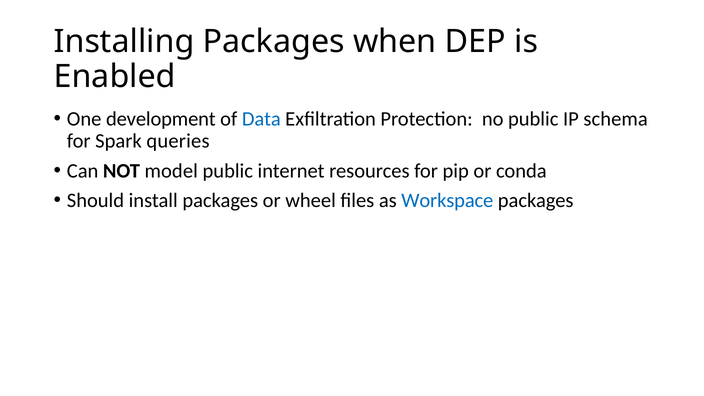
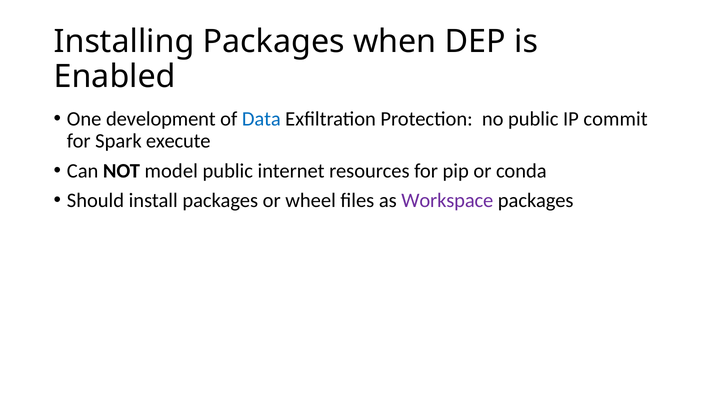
schema: schema -> commit
queries: queries -> execute
Workspace colour: blue -> purple
